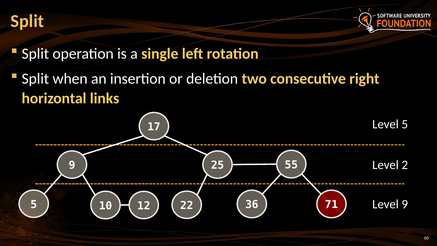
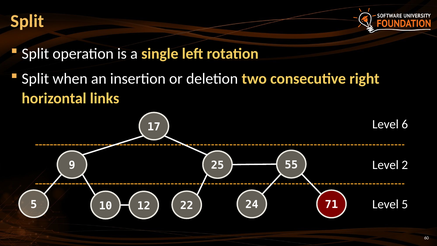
Level 5: 5 -> 6
Level 9: 9 -> 5
36: 36 -> 24
